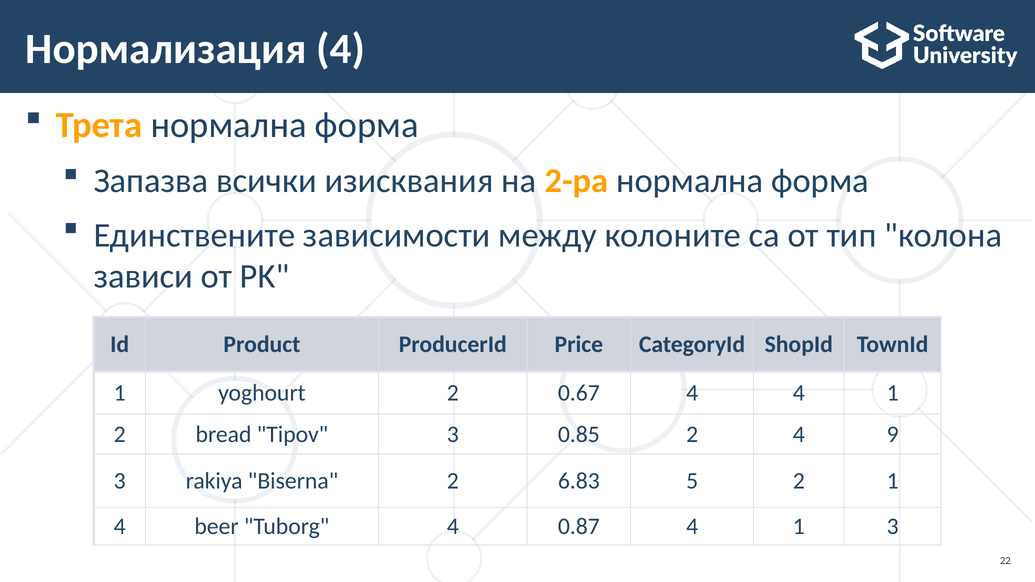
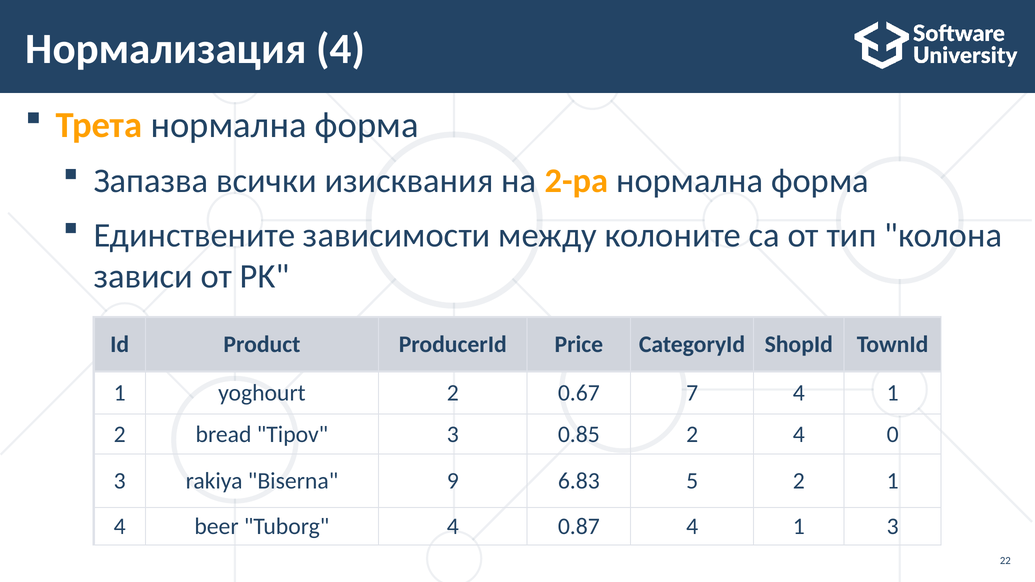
0.67 4: 4 -> 7
9: 9 -> 0
Biserna 2: 2 -> 9
